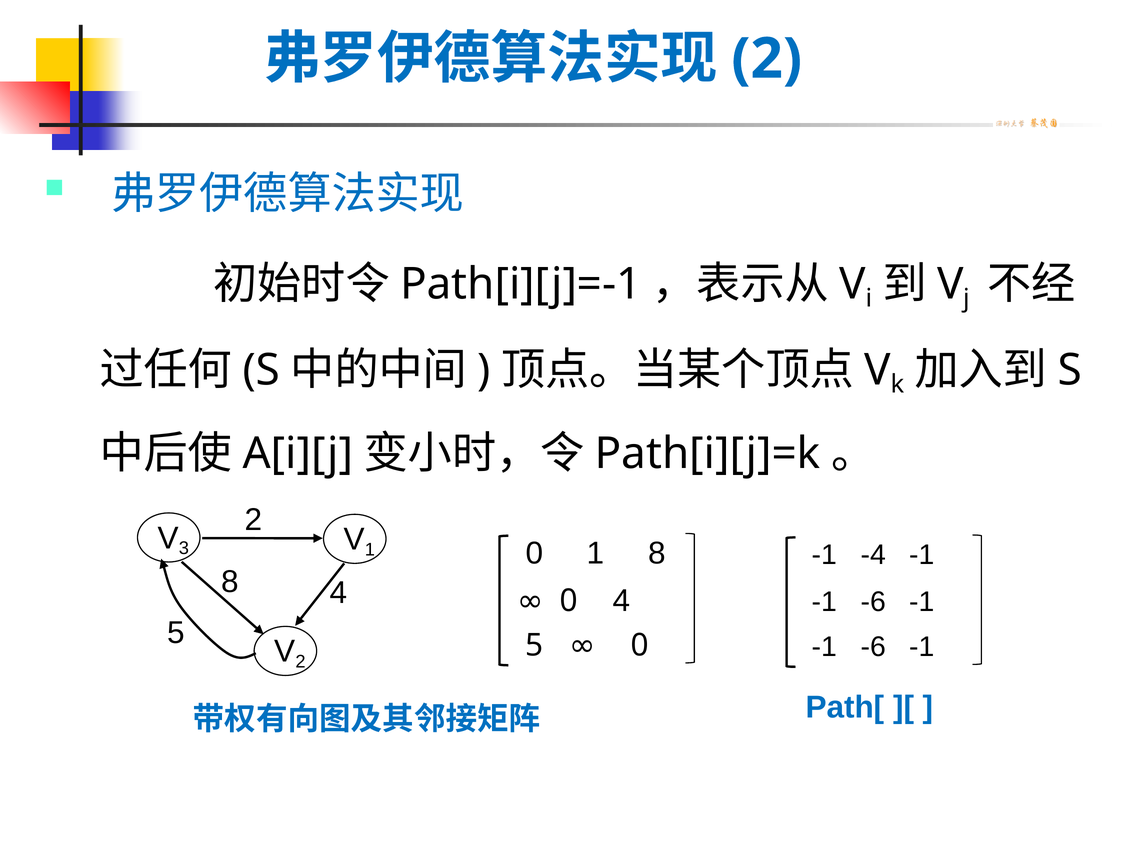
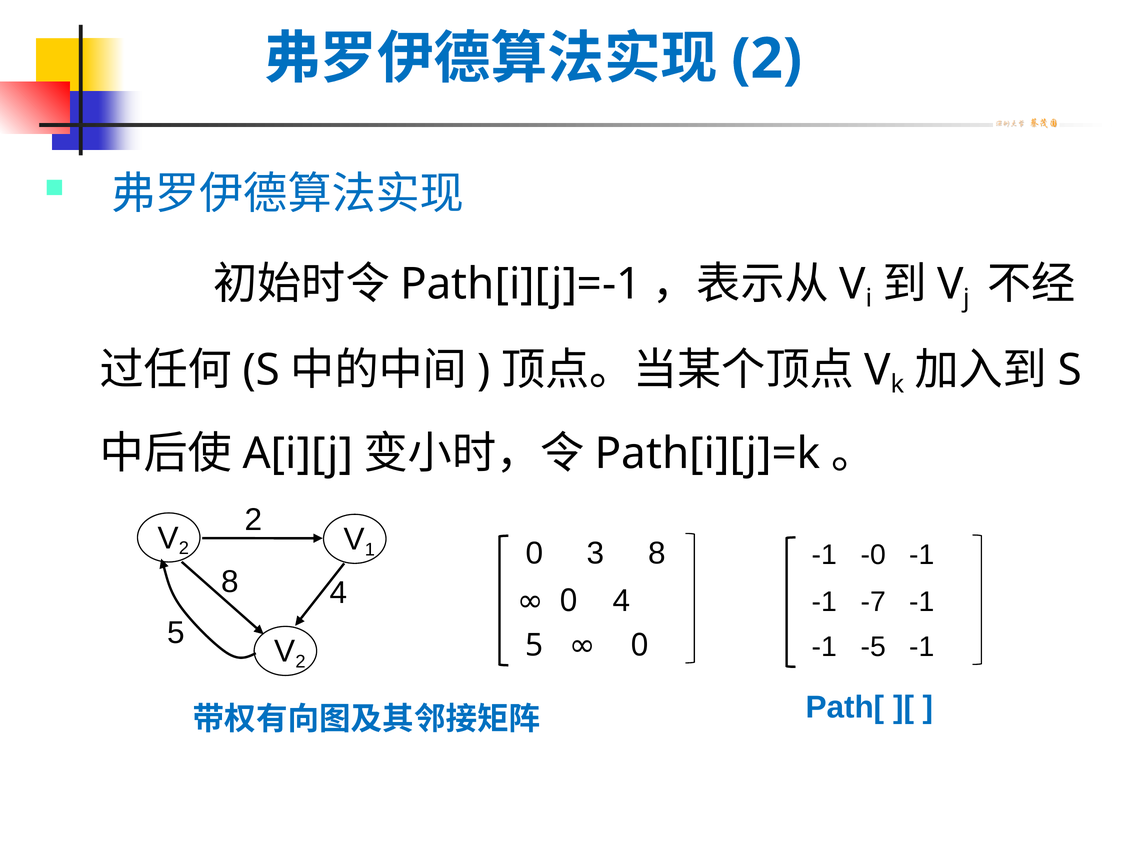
3 at (184, 548): 3 -> 2
0 1: 1 -> 3
-4: -4 -> -0
-6 at (873, 602): -6 -> -7
-6 at (873, 647): -6 -> -5
